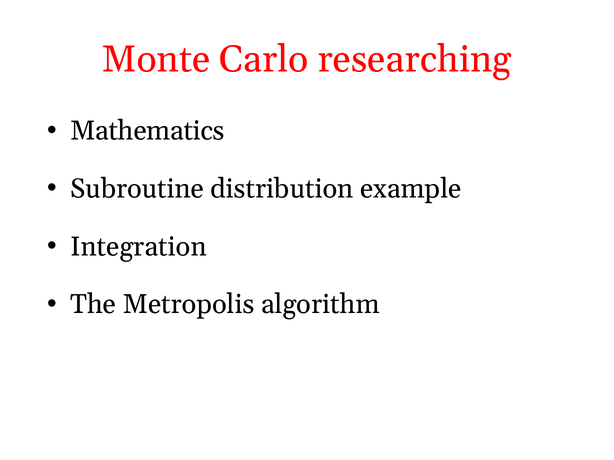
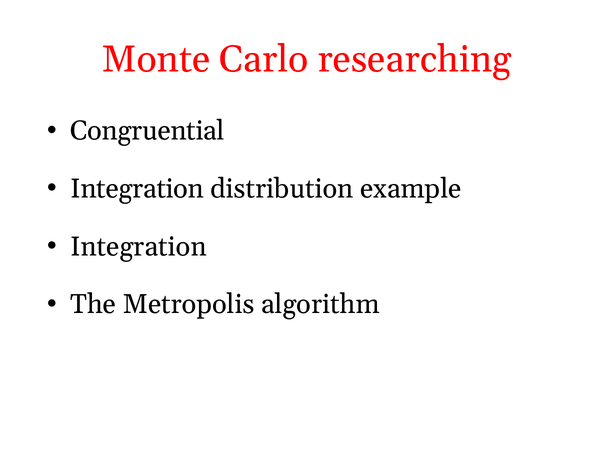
Mathematics: Mathematics -> Congruential
Subroutine at (137, 189): Subroutine -> Integration
